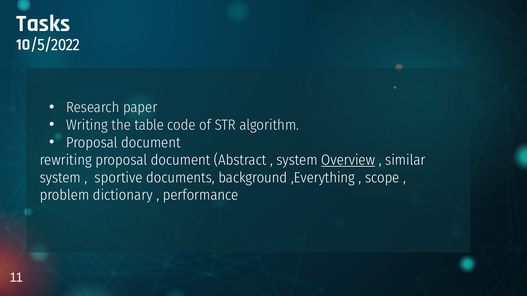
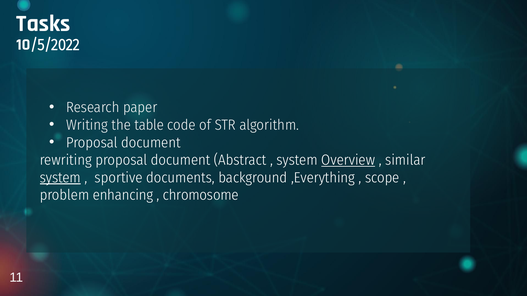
system at (60, 178) underline: none -> present
dictionary: dictionary -> enhancing
performance: performance -> chromosome
